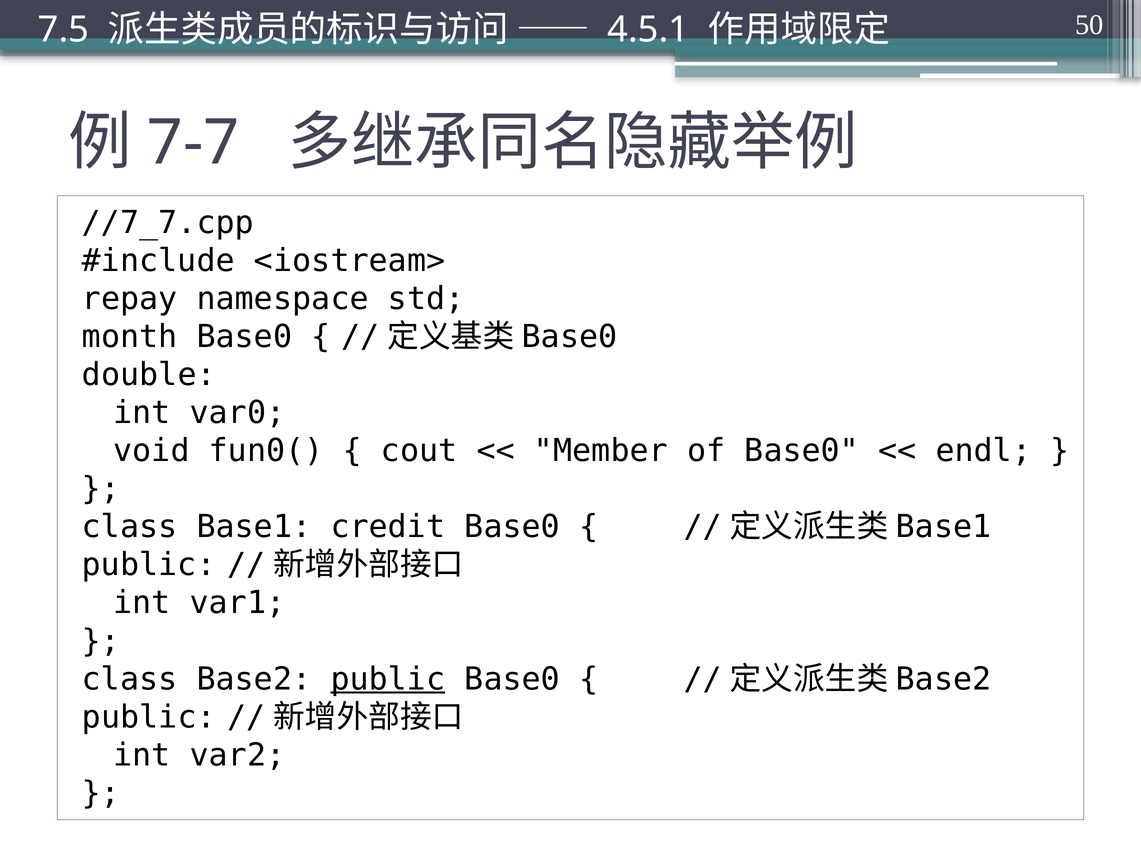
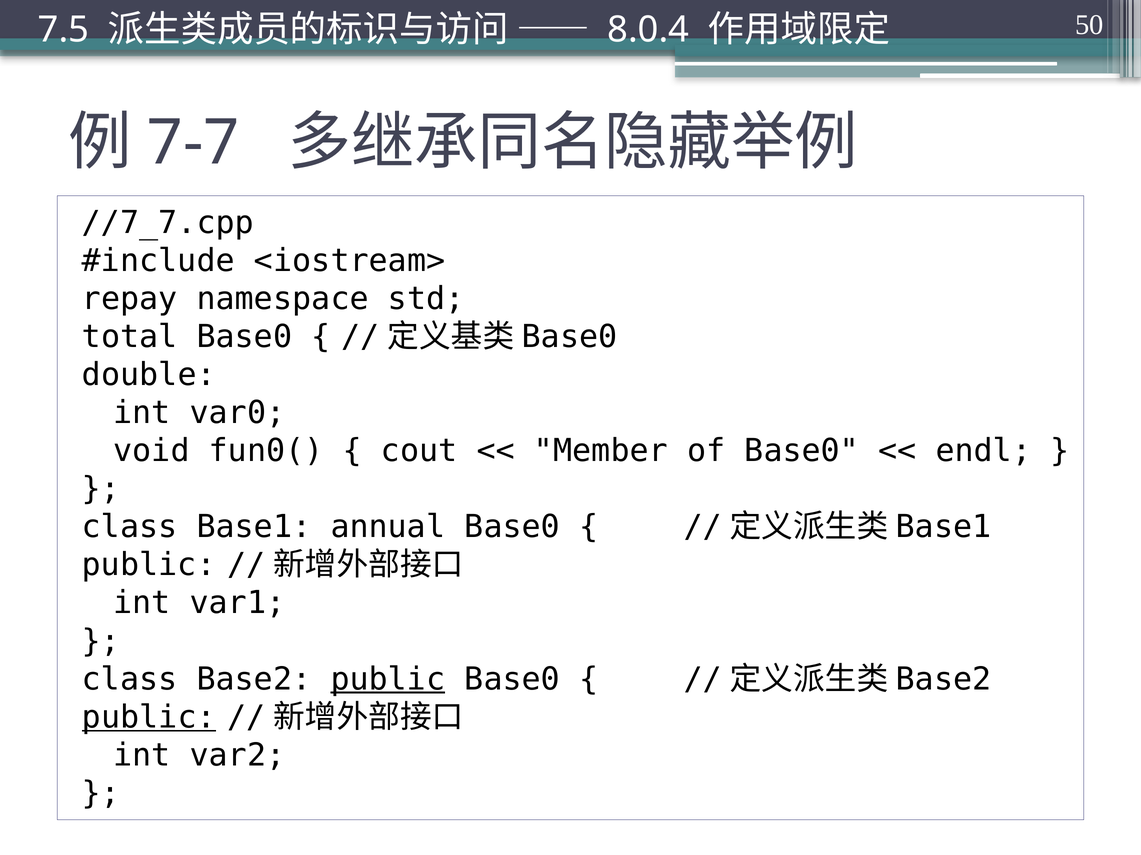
4.5.1: 4.5.1 -> 8.0.4
month: month -> total
credit: credit -> annual
public at (149, 718) underline: none -> present
